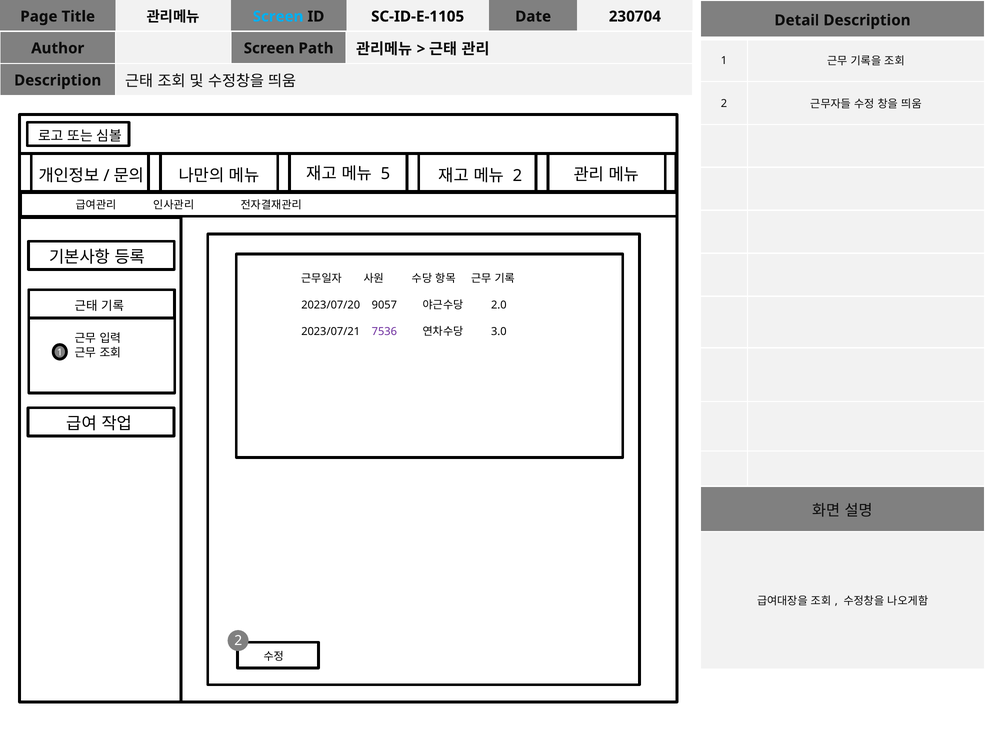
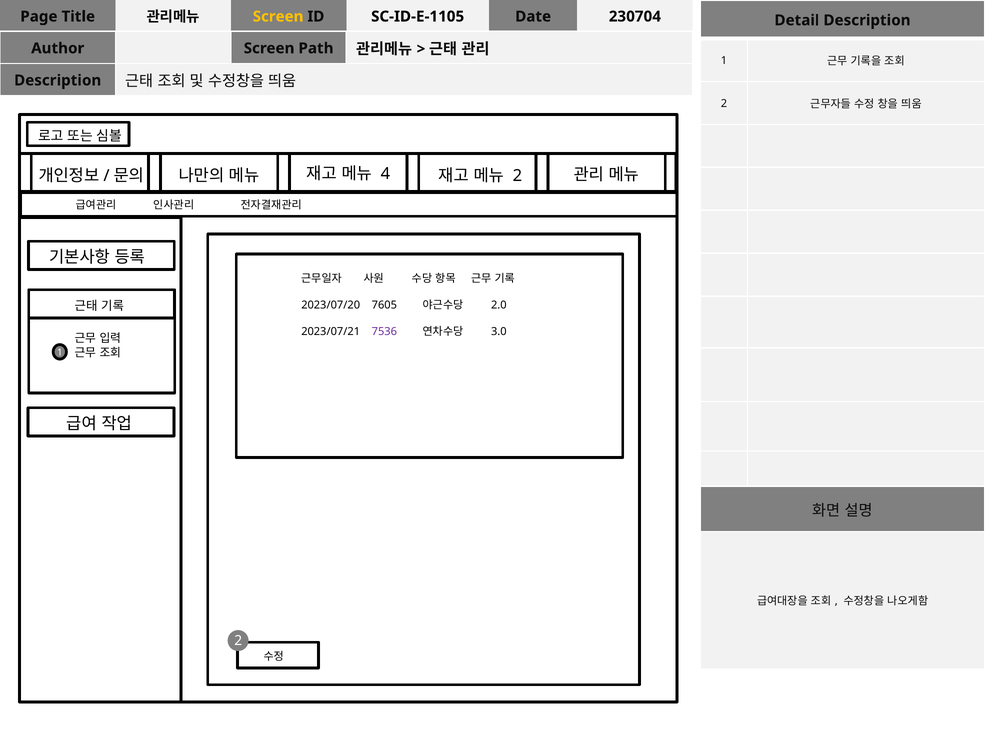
Screen at (278, 17) colour: light blue -> yellow
5: 5 -> 4
9057: 9057 -> 7605
